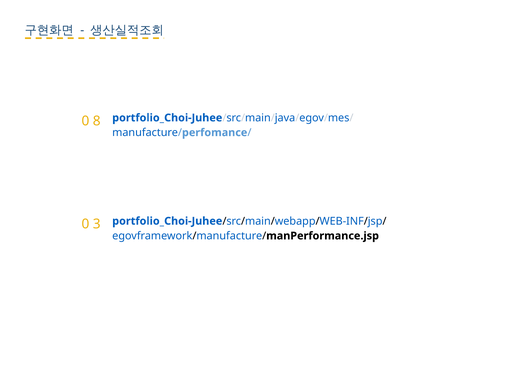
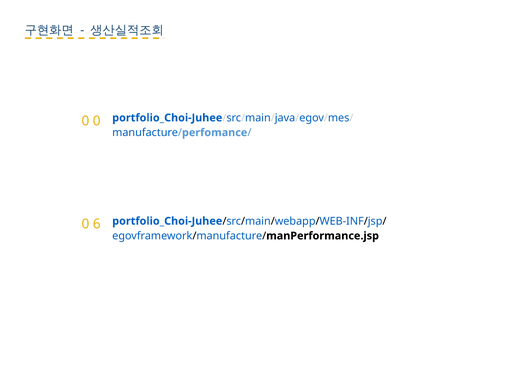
0 8: 8 -> 0
3: 3 -> 6
